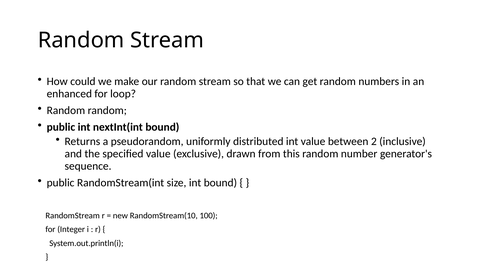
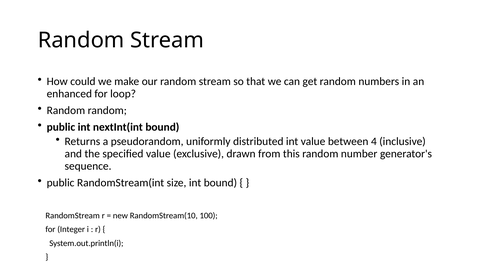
2: 2 -> 4
